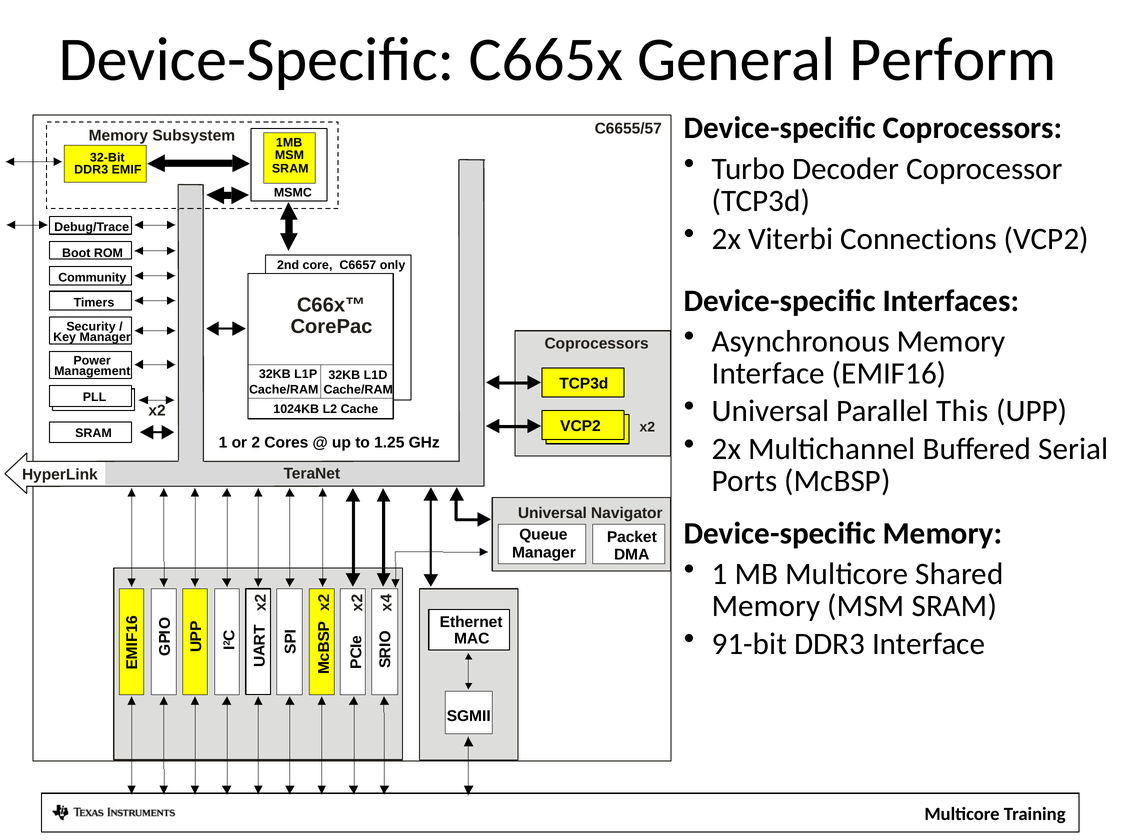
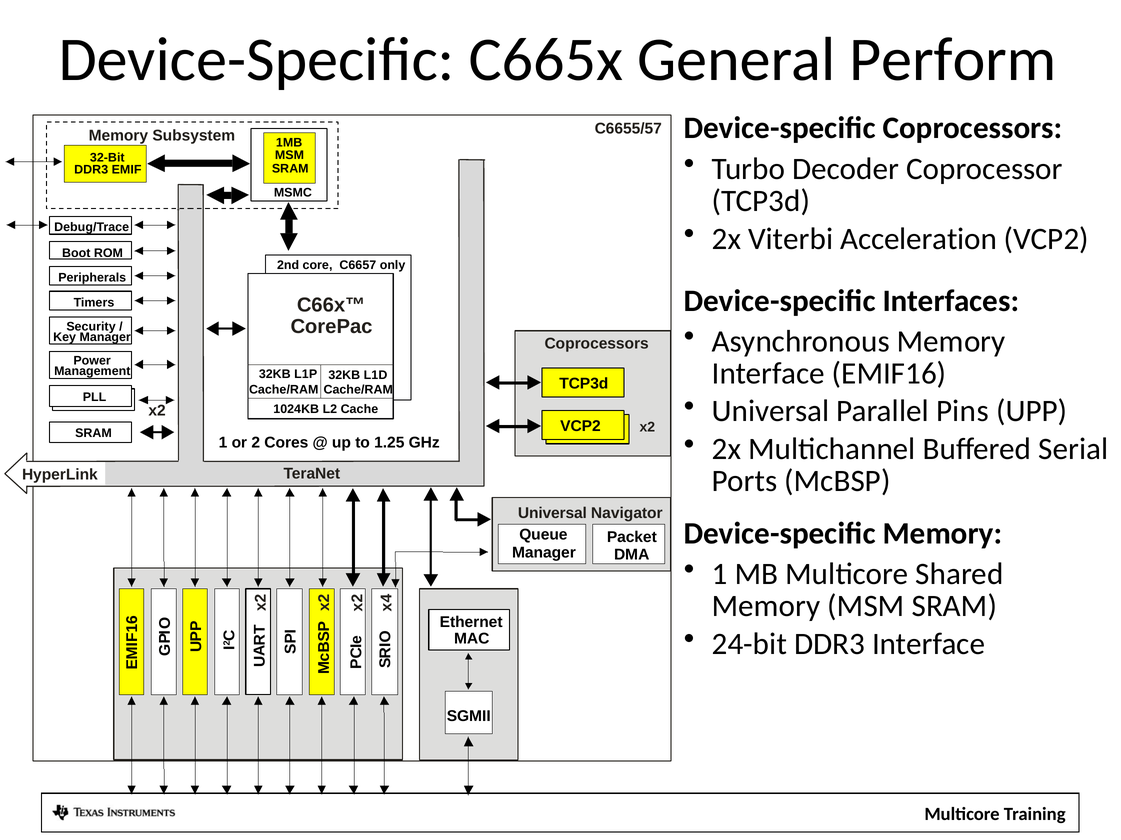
Connections: Connections -> Acceleration
Community: Community -> Peripherals
This: This -> Pins
91-bit: 91-bit -> 24-bit
